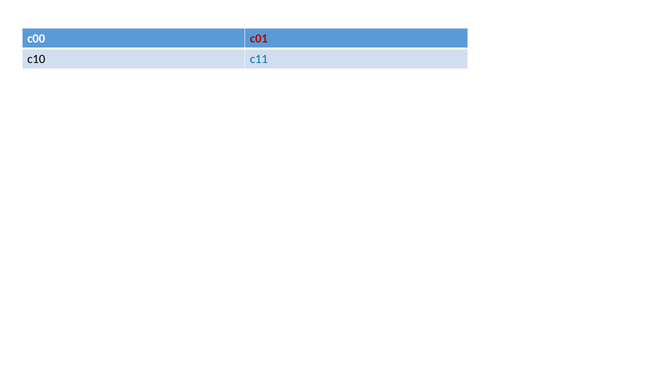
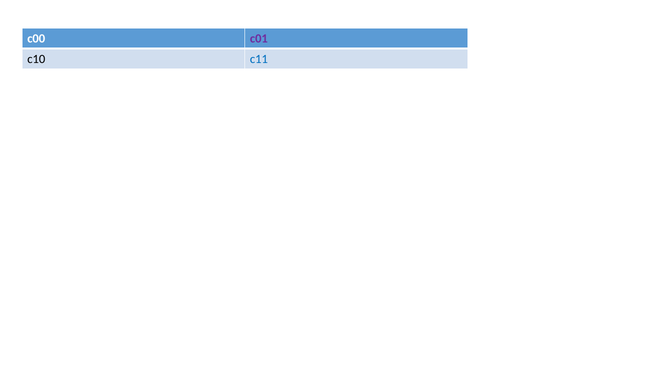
c01 colour: red -> purple
